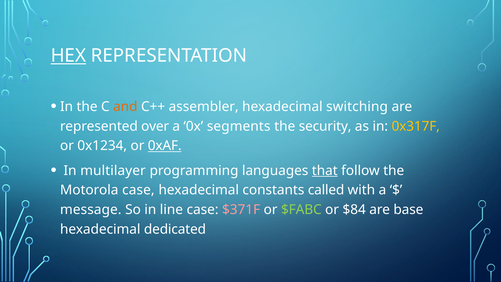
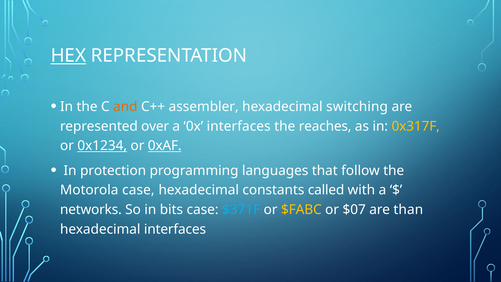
0x segments: segments -> interfaces
security: security -> reaches
0x1234 underline: none -> present
multilayer: multilayer -> protection
that underline: present -> none
message: message -> networks
line: line -> bits
$371F colour: pink -> light blue
$FABC colour: light green -> yellow
$84: $84 -> $07
base: base -> than
hexadecimal dedicated: dedicated -> interfaces
